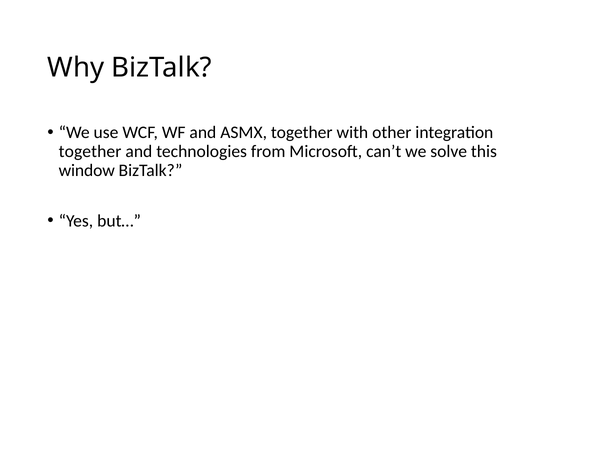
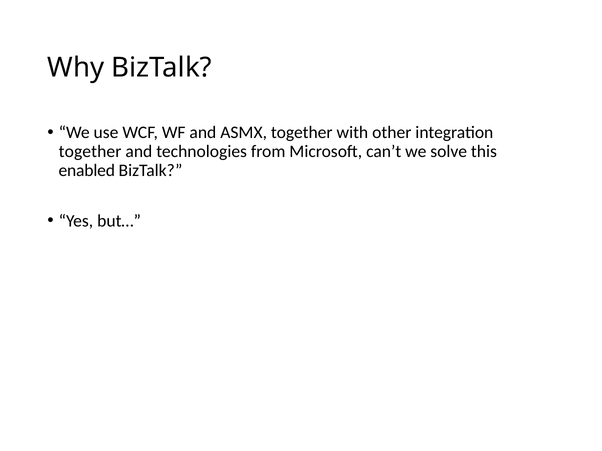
window: window -> enabled
